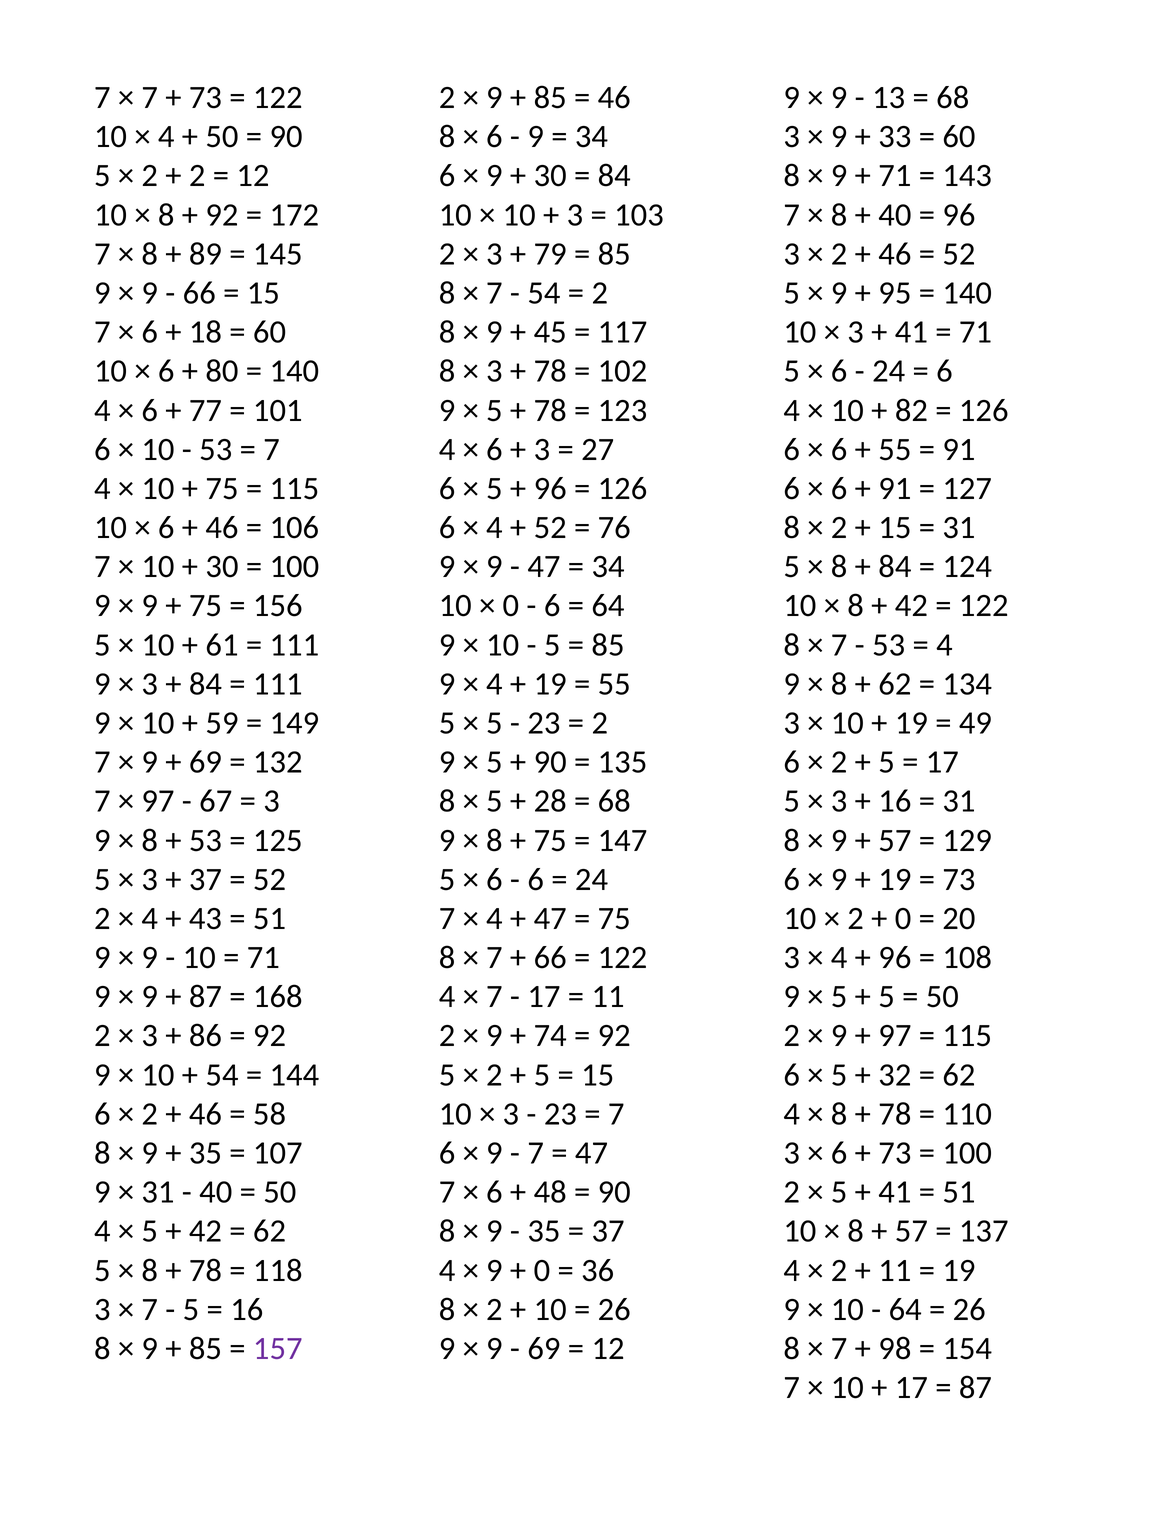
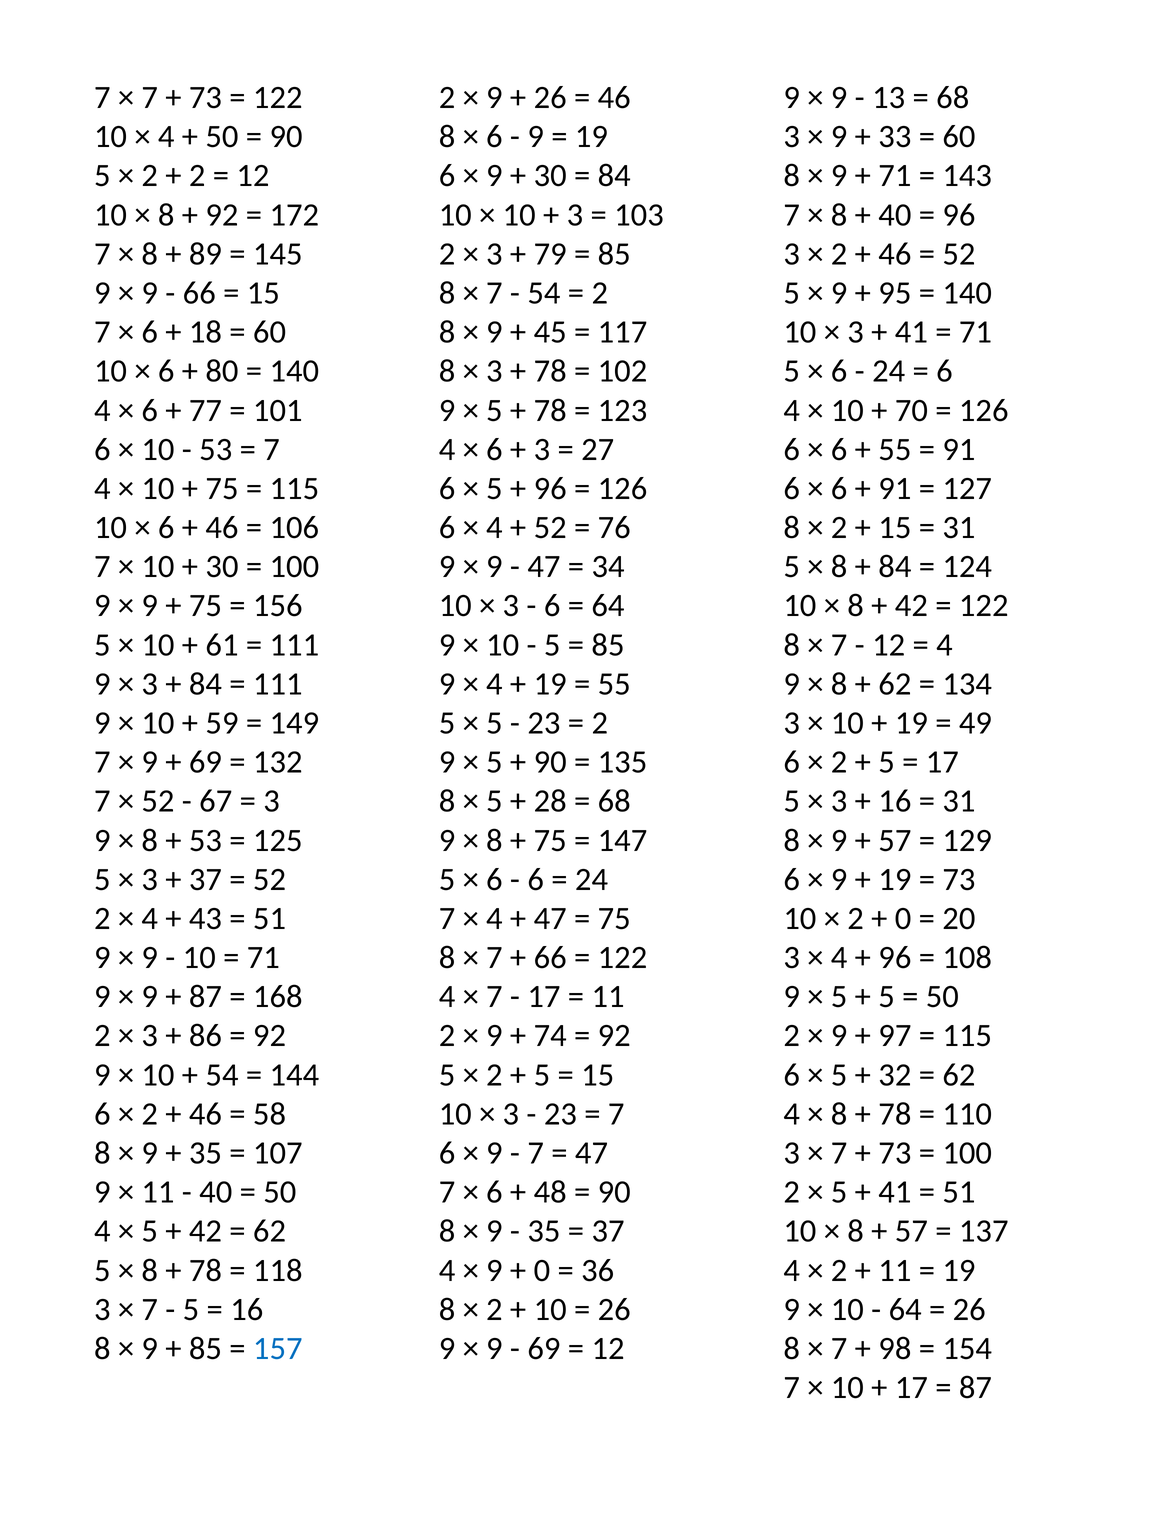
85 at (550, 97): 85 -> 26
34 at (591, 137): 34 -> 19
82: 82 -> 70
0 at (511, 606): 0 -> 3
53 at (889, 645): 53 -> 12
97 at (158, 801): 97 -> 52
6 at (839, 1153): 6 -> 7
31 at (158, 1192): 31 -> 11
157 colour: purple -> blue
